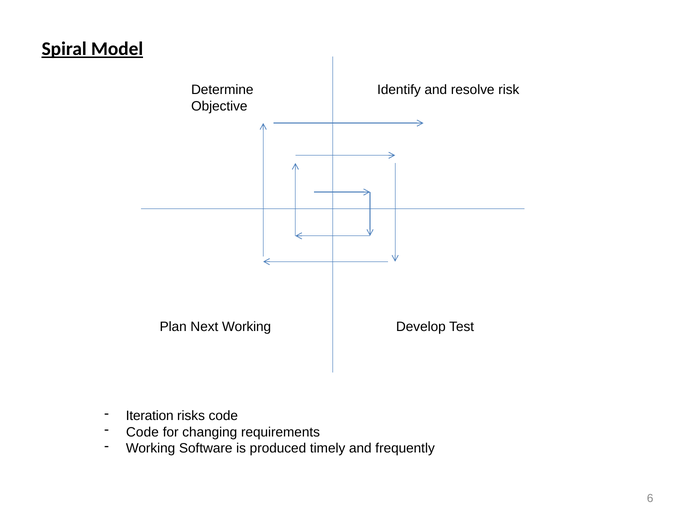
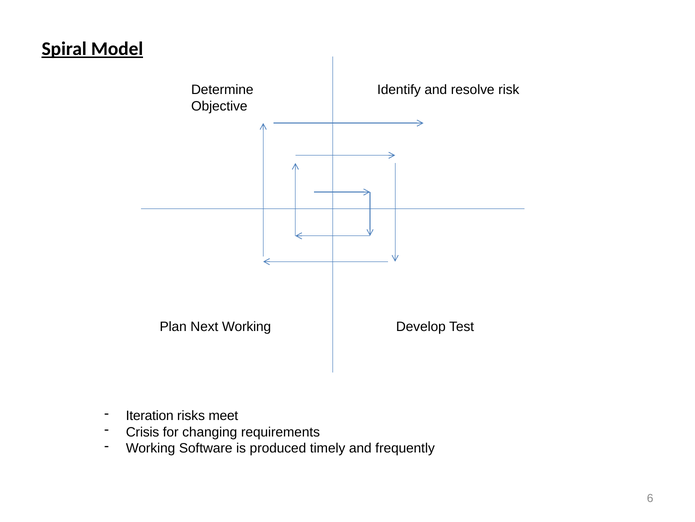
risks code: code -> meet
Code at (142, 432): Code -> Crisis
